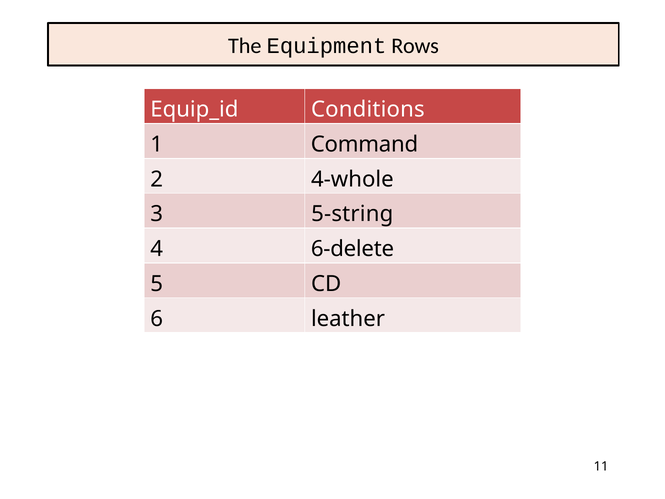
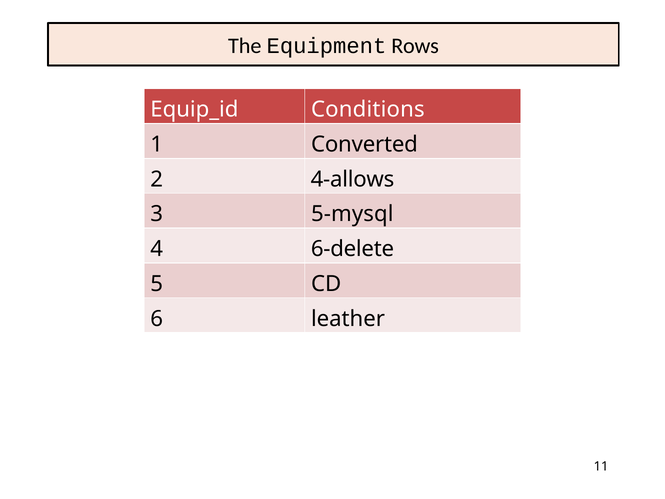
Command: Command -> Converted
4-whole: 4-whole -> 4-allows
5-string: 5-string -> 5-mysql
